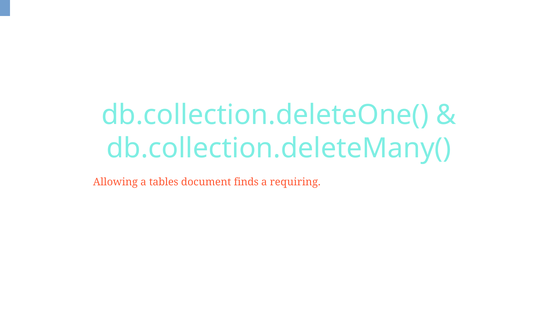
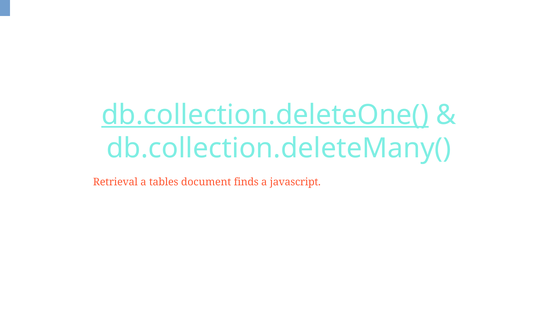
db.collection.deleteOne( underline: none -> present
Allowing: Allowing -> Retrieval
requiring: requiring -> javascript
